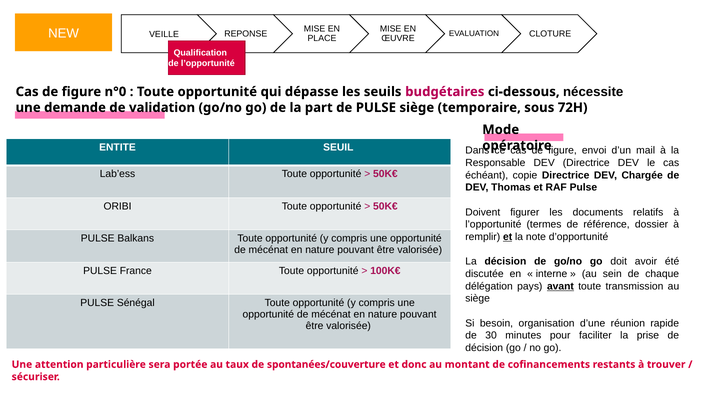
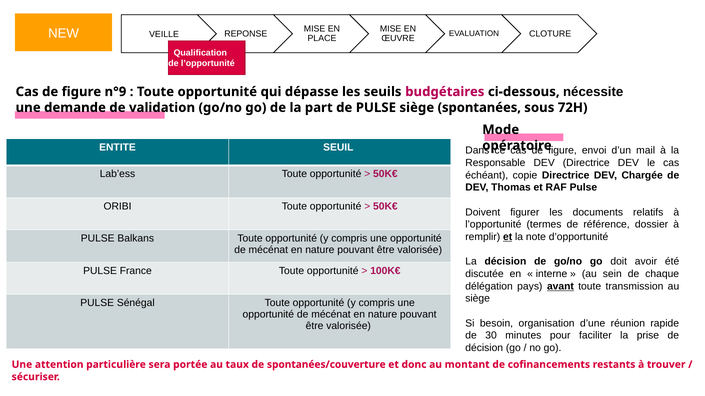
n°0: n°0 -> n°9
temporaire: temporaire -> spontanées
